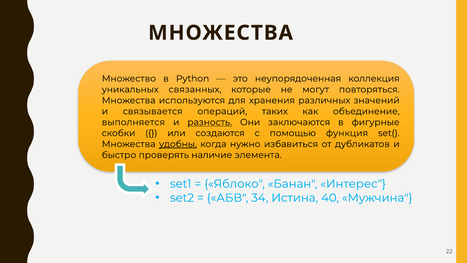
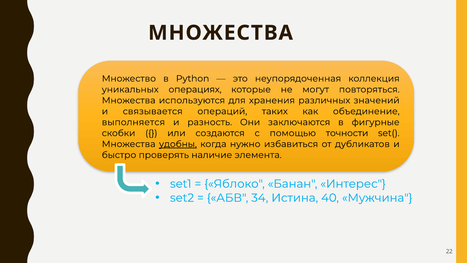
связанных: связанных -> операциях
разность underline: present -> none
функция: функция -> точности
